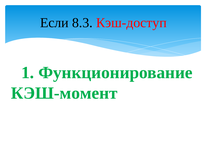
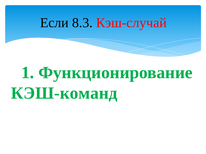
Кэш-доступ: Кэш-доступ -> Кэш-случай
КЭШ-момент: КЭШ-момент -> КЭШ-команд
